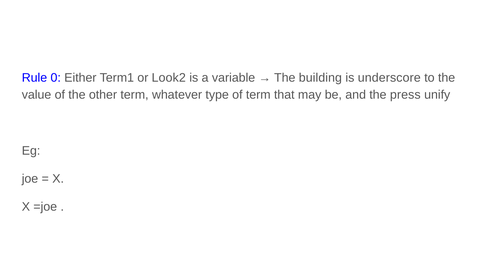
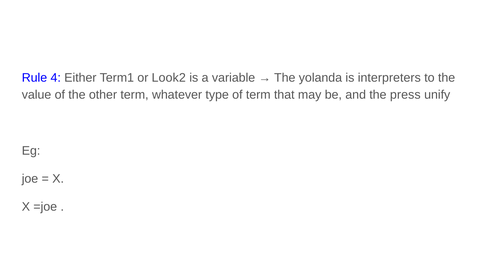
0: 0 -> 4
building: building -> yolanda
underscore: underscore -> interpreters
